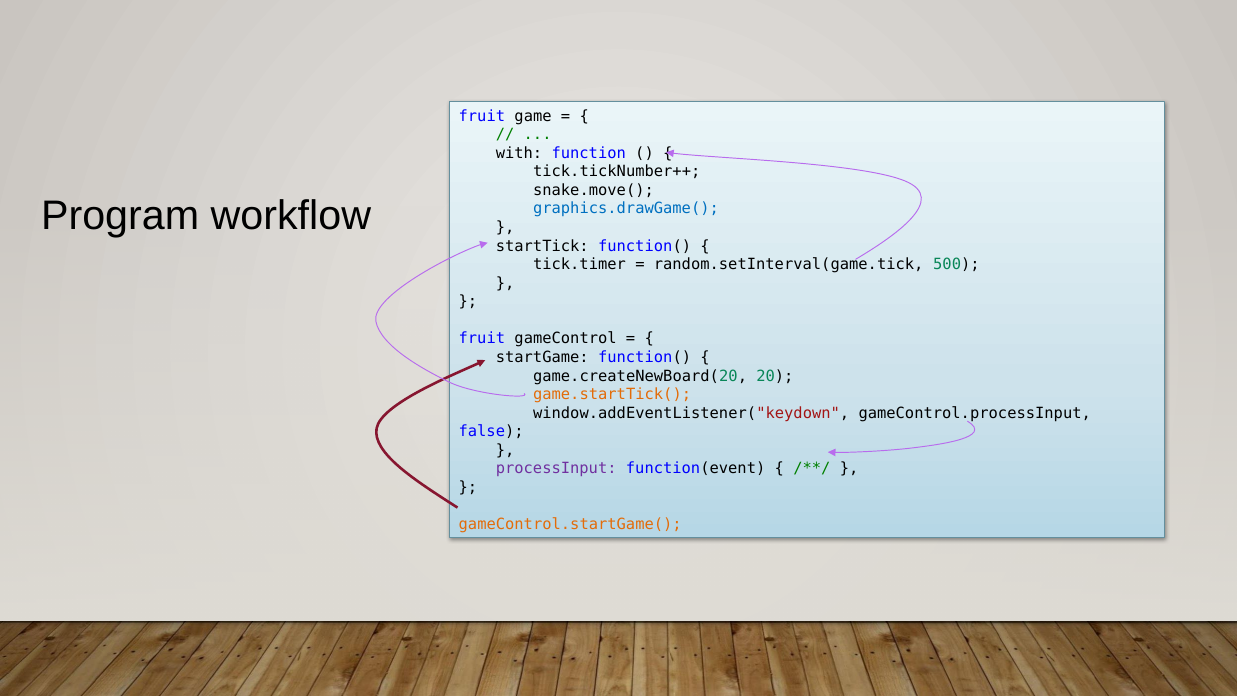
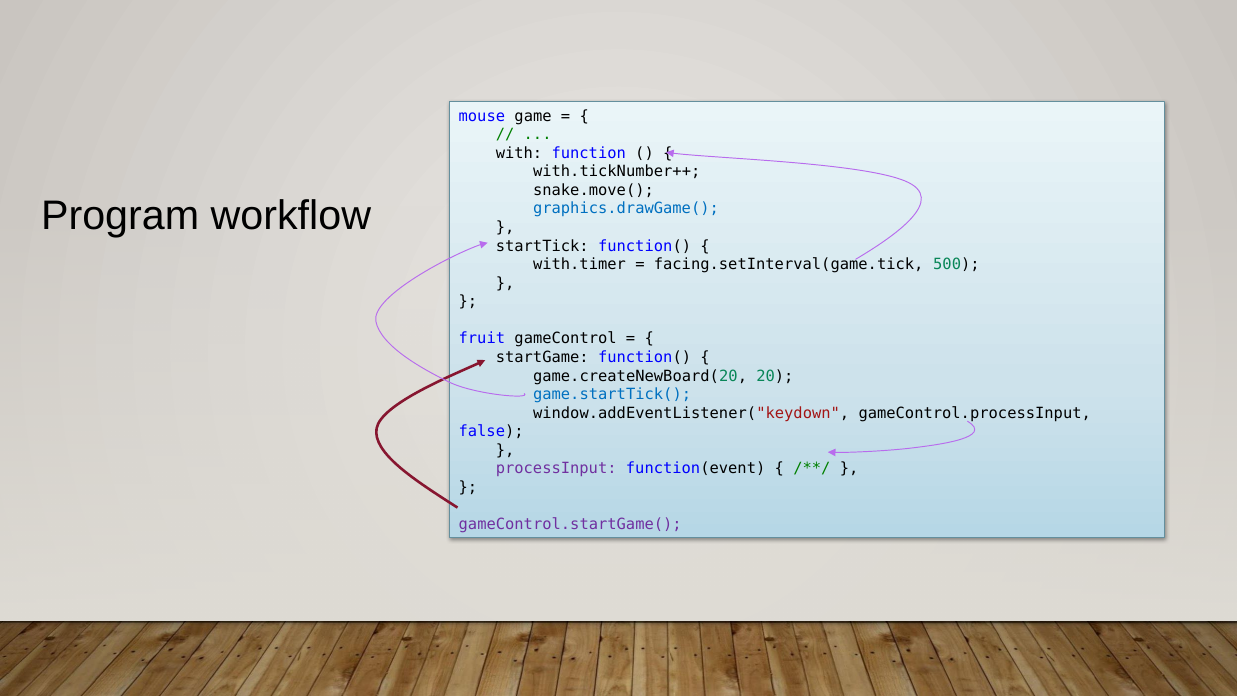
fruit at (482, 116): fruit -> mouse
tick.tickNumber++: tick.tickNumber++ -> with.tickNumber++
tick.timer: tick.timer -> with.timer
random.setInterval(game.tick: random.setInterval(game.tick -> facing.setInterval(game.tick
game.startTick( colour: orange -> blue
gameControl.startGame( colour: orange -> purple
